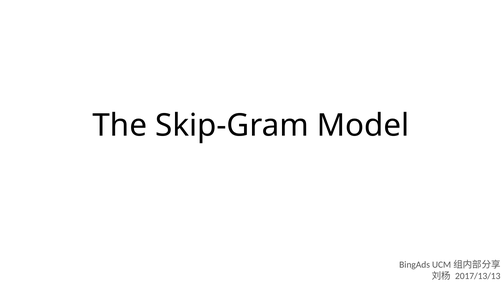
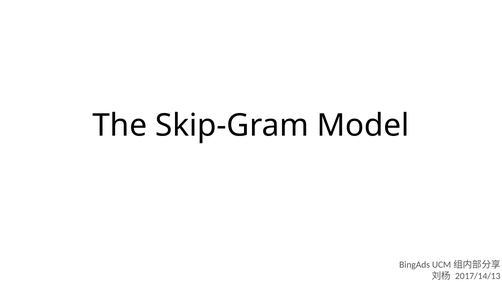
2017/13/13: 2017/13/13 -> 2017/14/13
